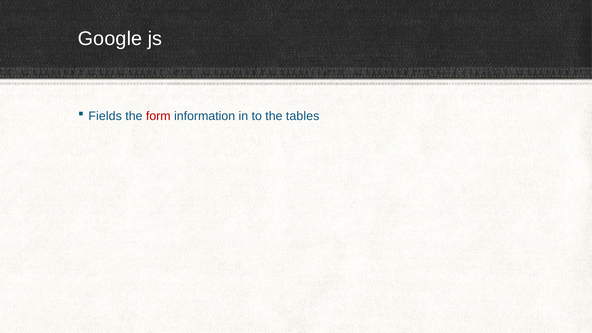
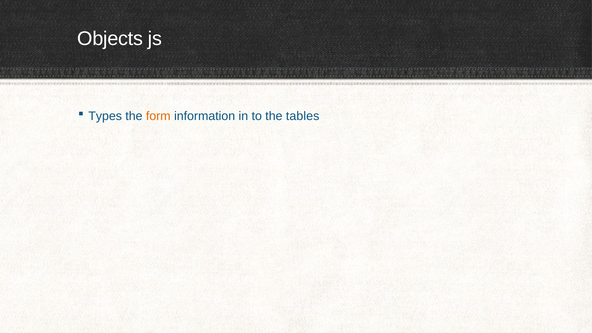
Google: Google -> Objects
Fields: Fields -> Types
form colour: red -> orange
